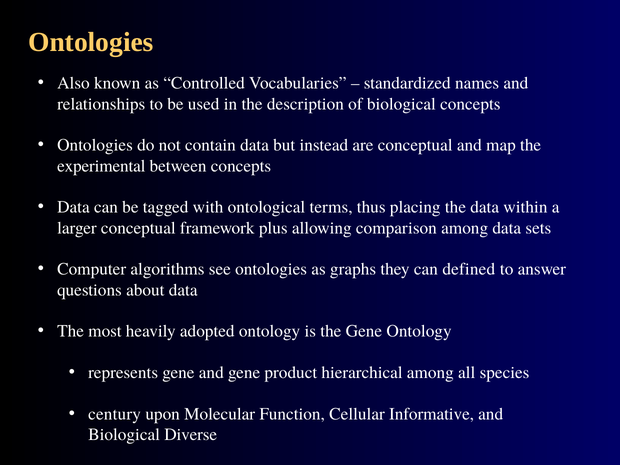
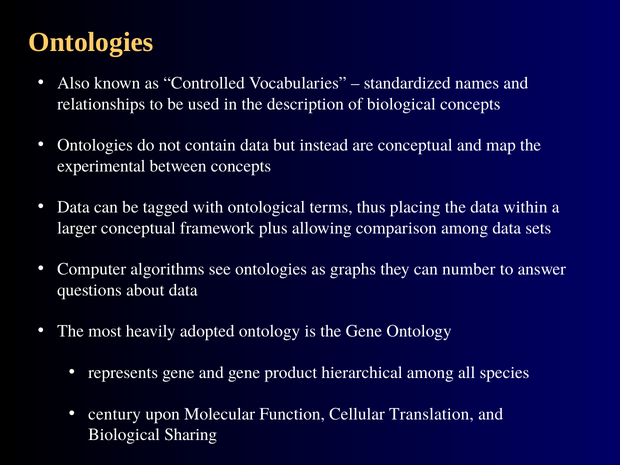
defined: defined -> number
Informative: Informative -> Translation
Diverse: Diverse -> Sharing
